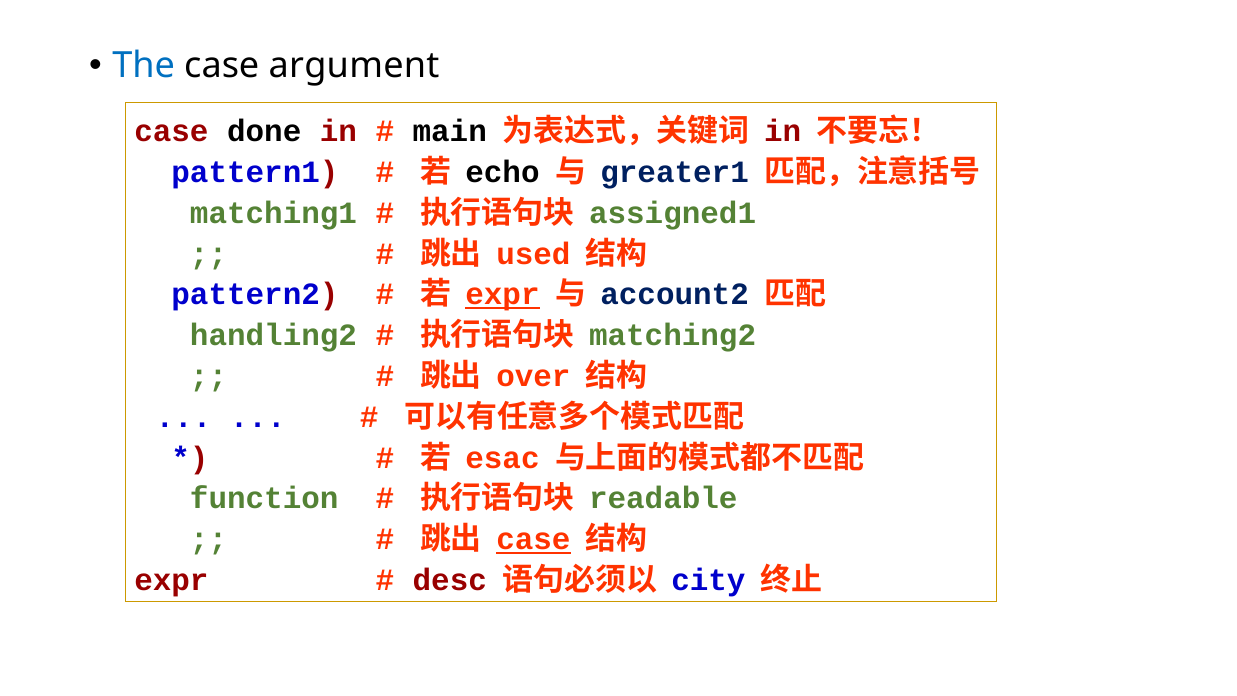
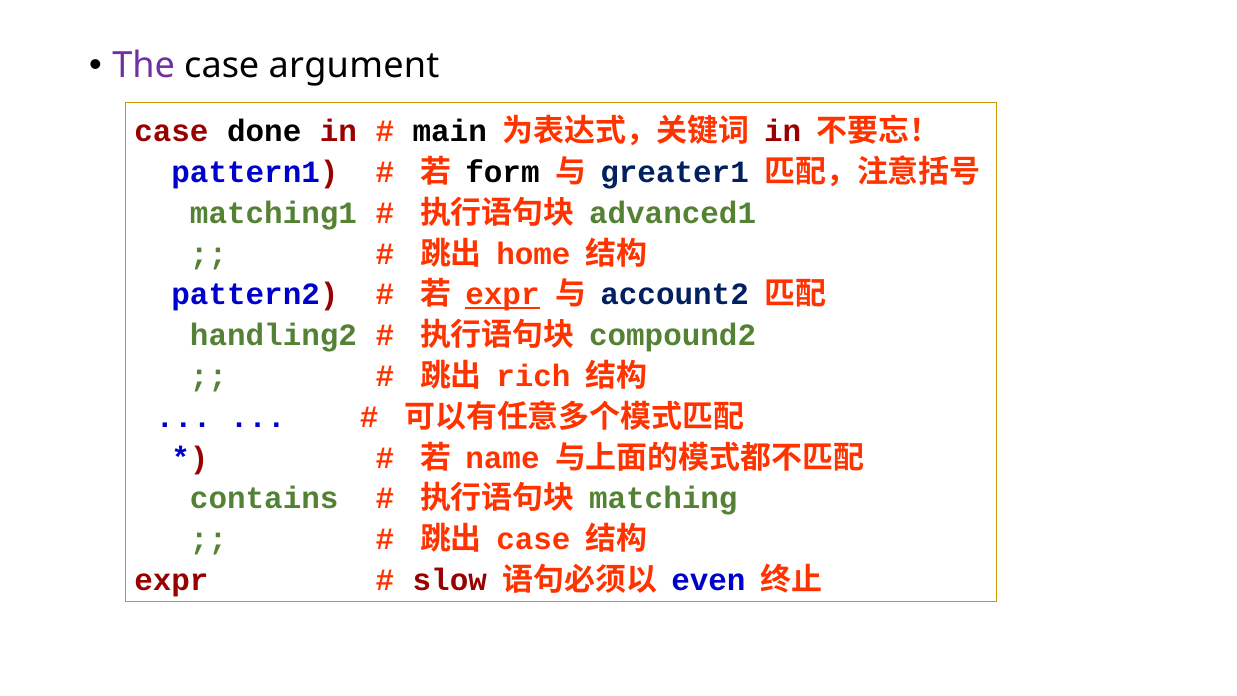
The colour: blue -> purple
echo: echo -> form
assigned1: assigned1 -> advanced1
used: used -> home
matching2: matching2 -> compound2
over: over -> rich
esac: esac -> name
function: function -> contains
readable: readable -> matching
case at (533, 539) underline: present -> none
desc: desc -> slow
city: city -> even
